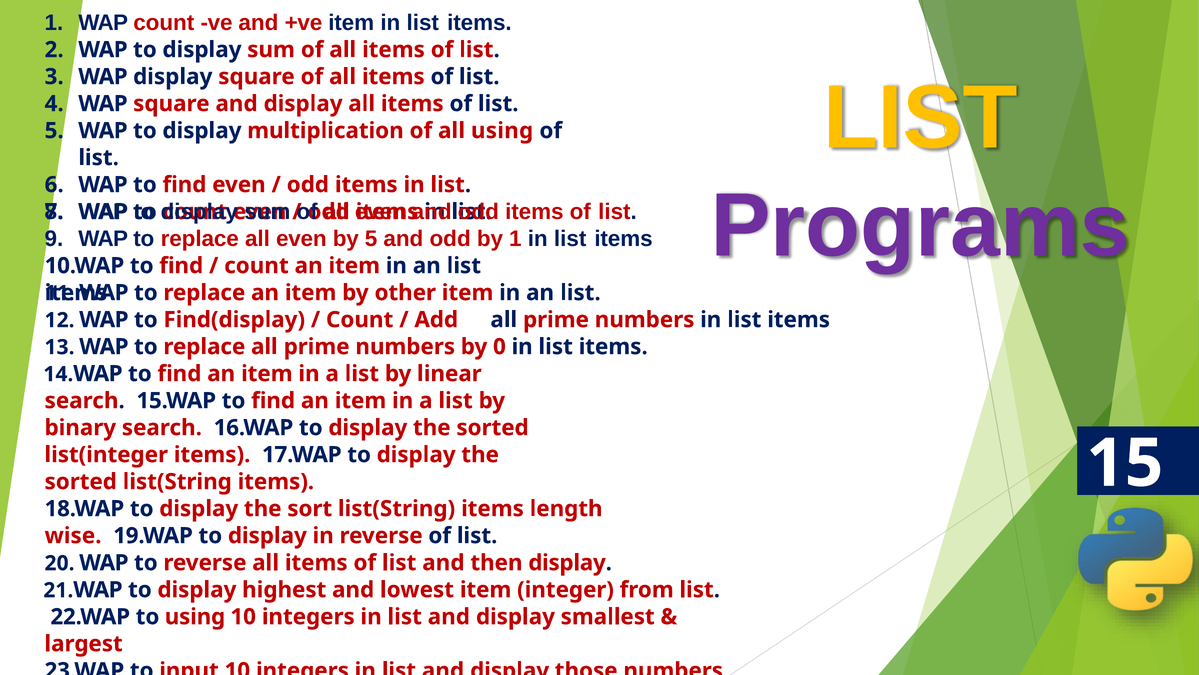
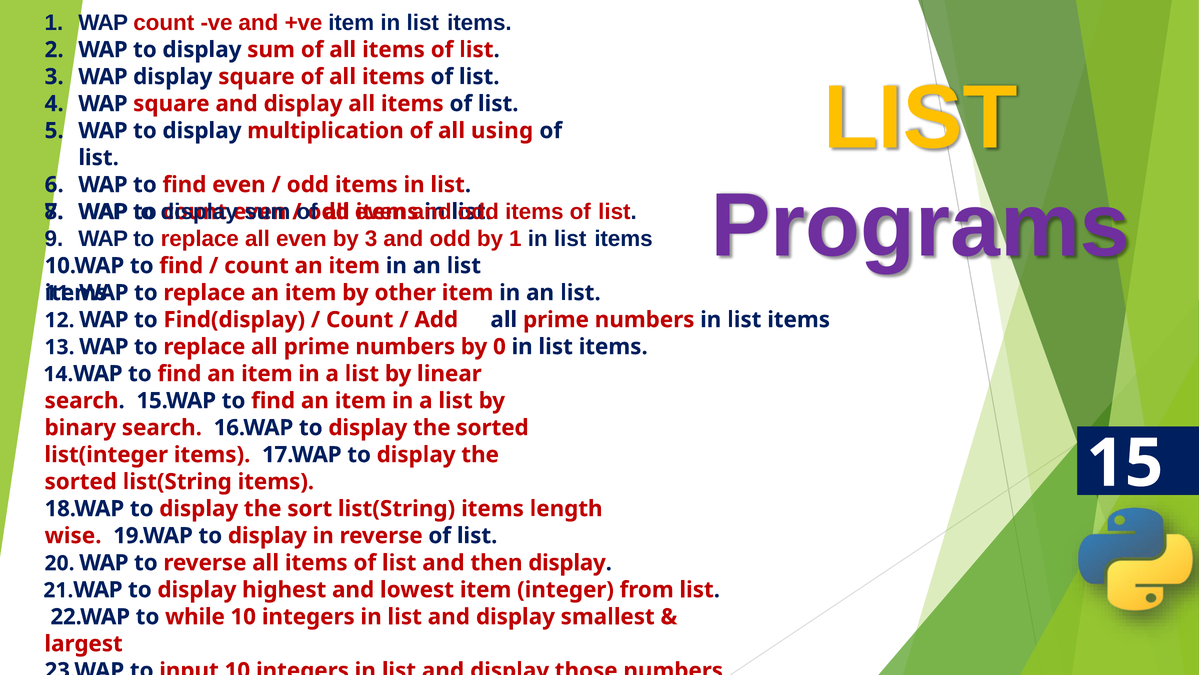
by 5: 5 -> 3
to using: using -> while
